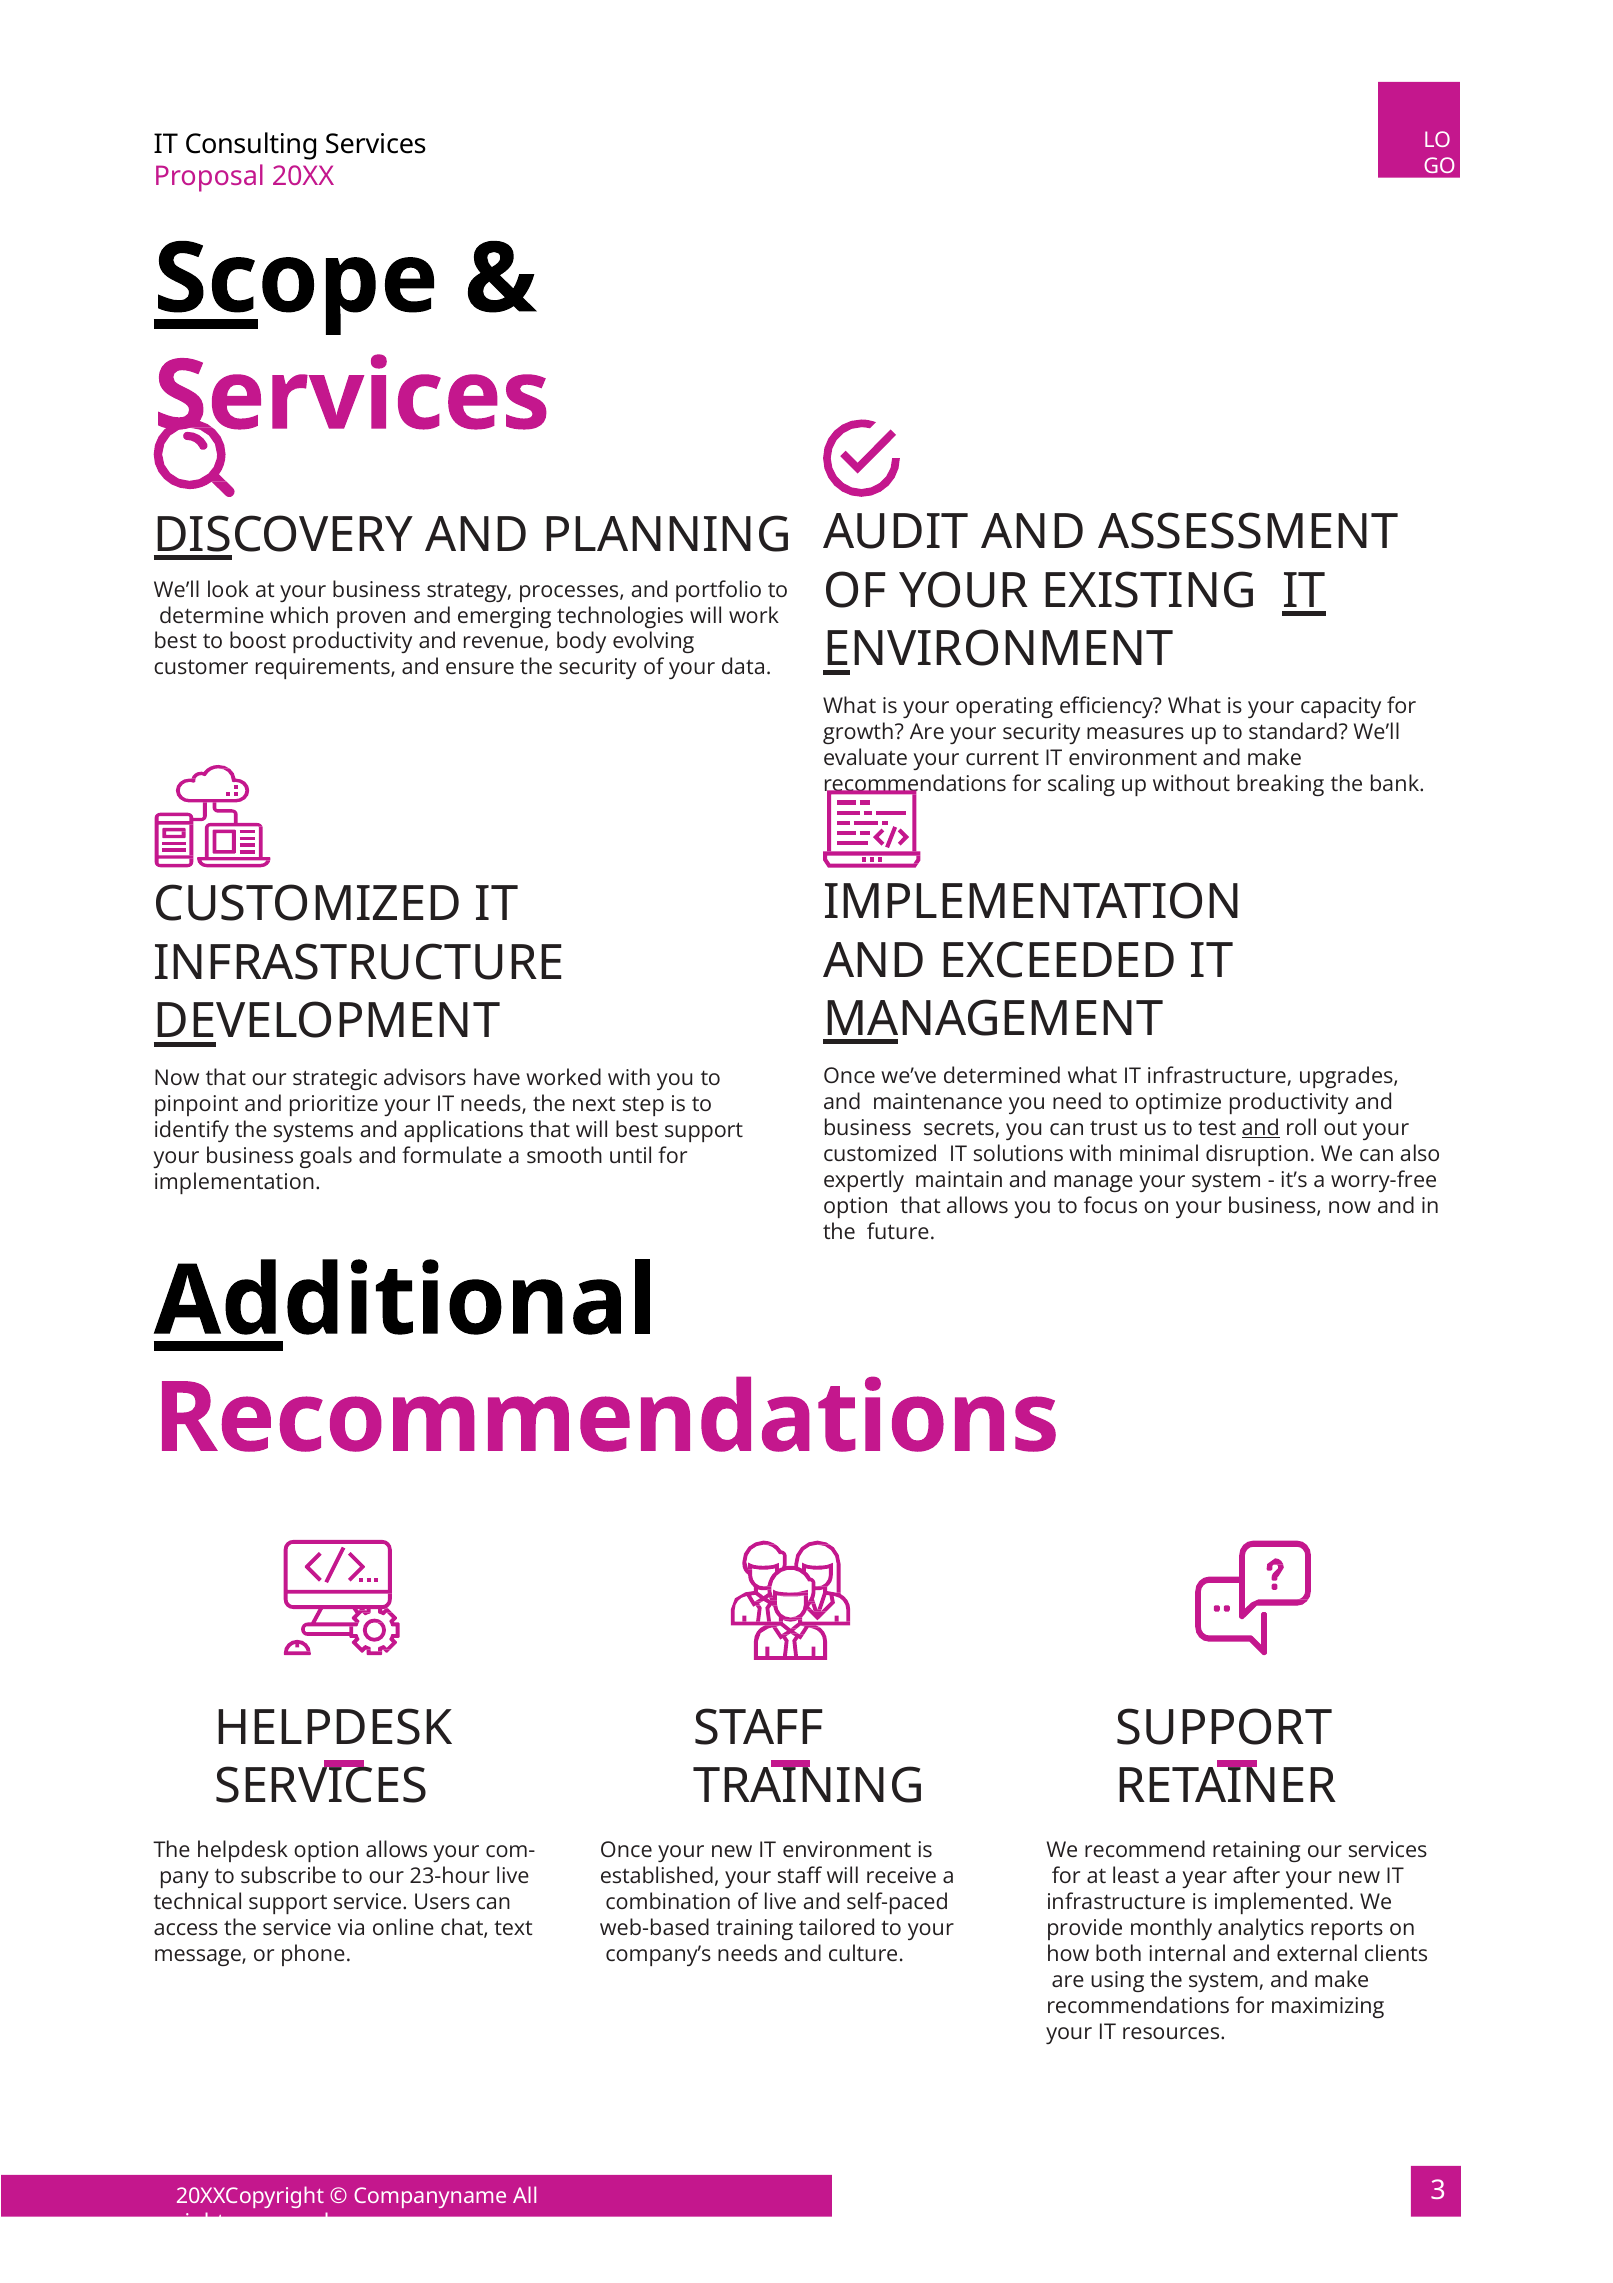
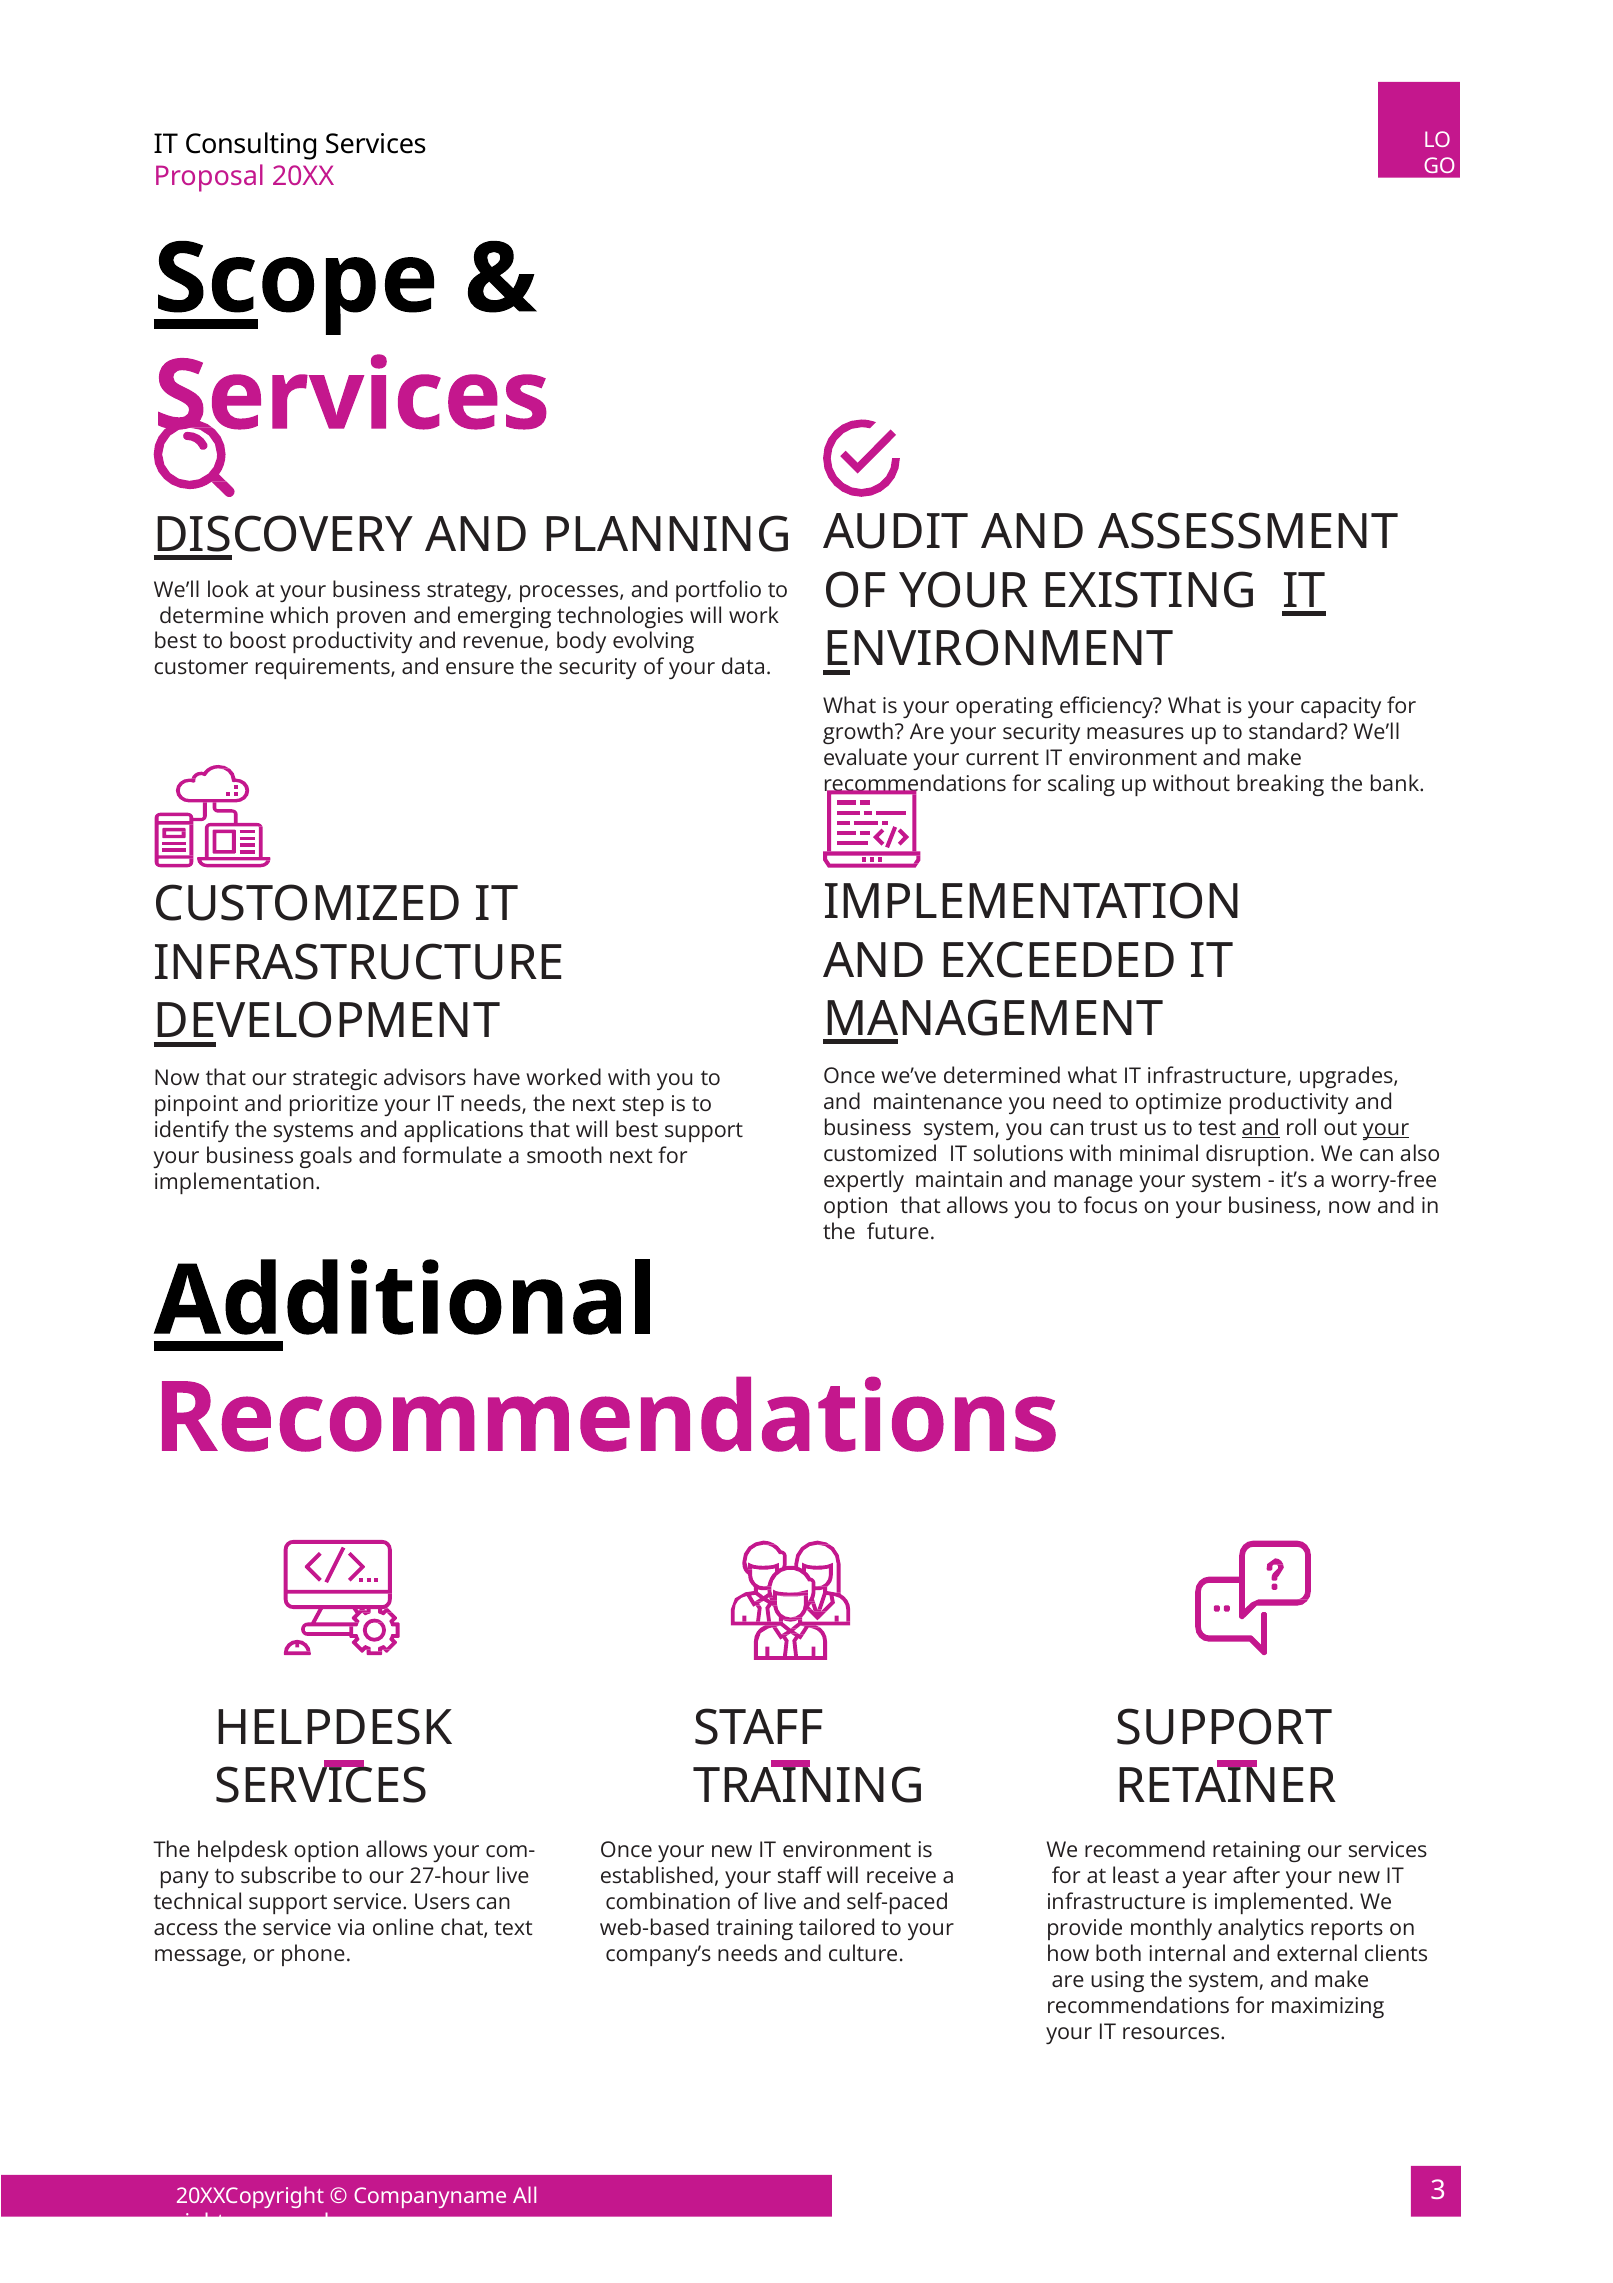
business secrets: secrets -> system
your at (1386, 1128) underline: none -> present
smooth until: until -> next
23-hour: 23-hour -> 27-hour
